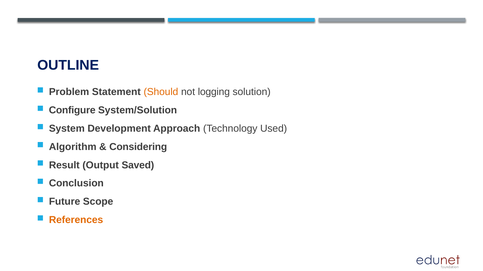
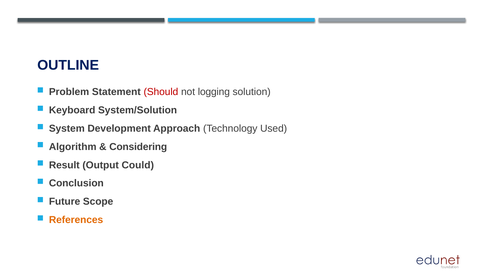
Should colour: orange -> red
Configure: Configure -> Keyboard
Saved: Saved -> Could
